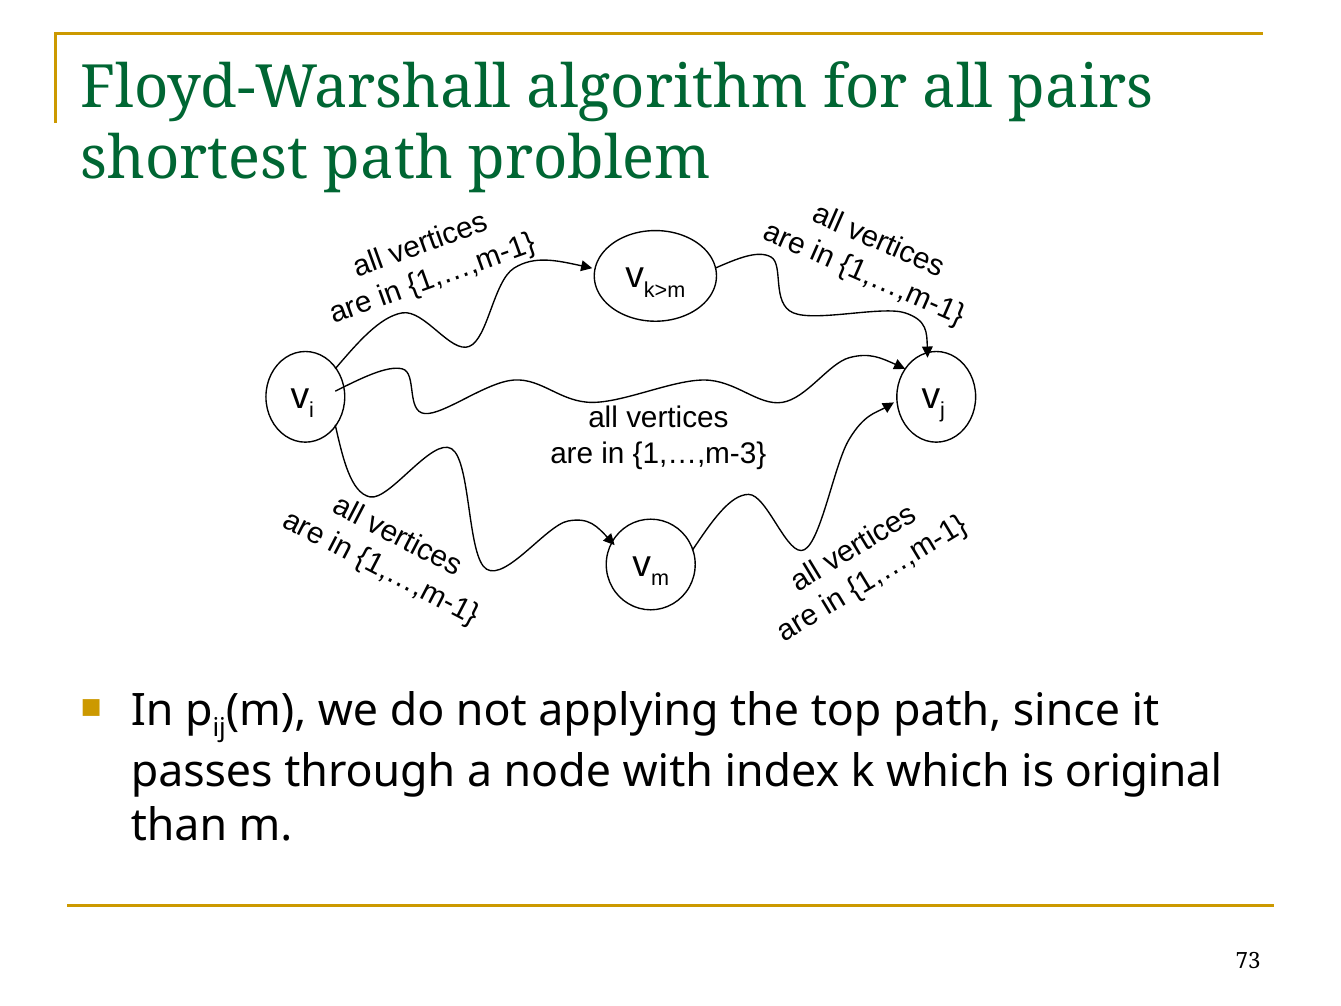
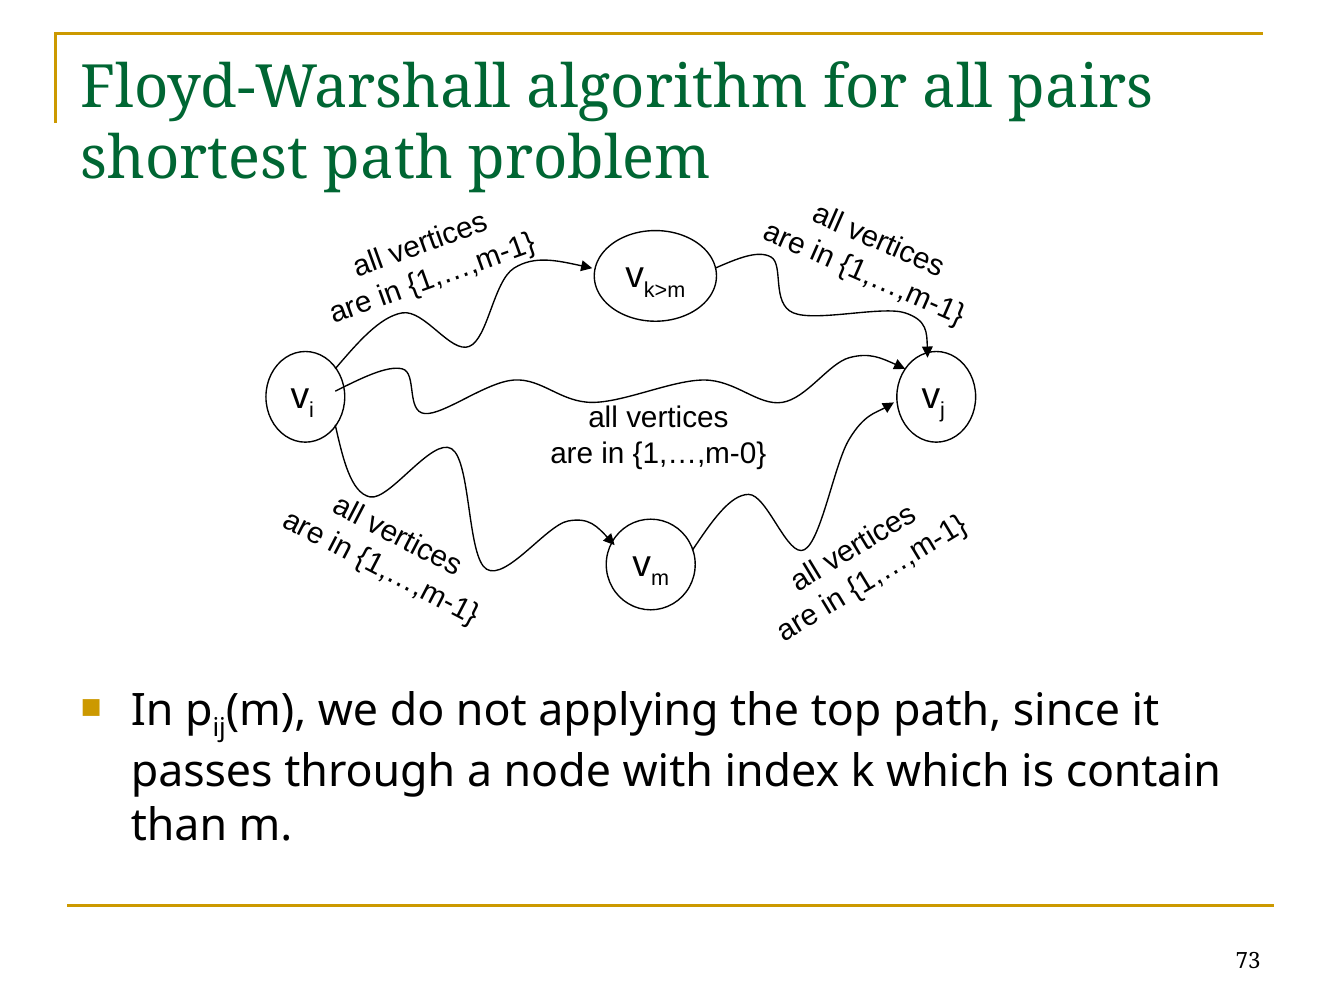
1,…,m-3: 1,…,m-3 -> 1,…,m-0
original: original -> contain
